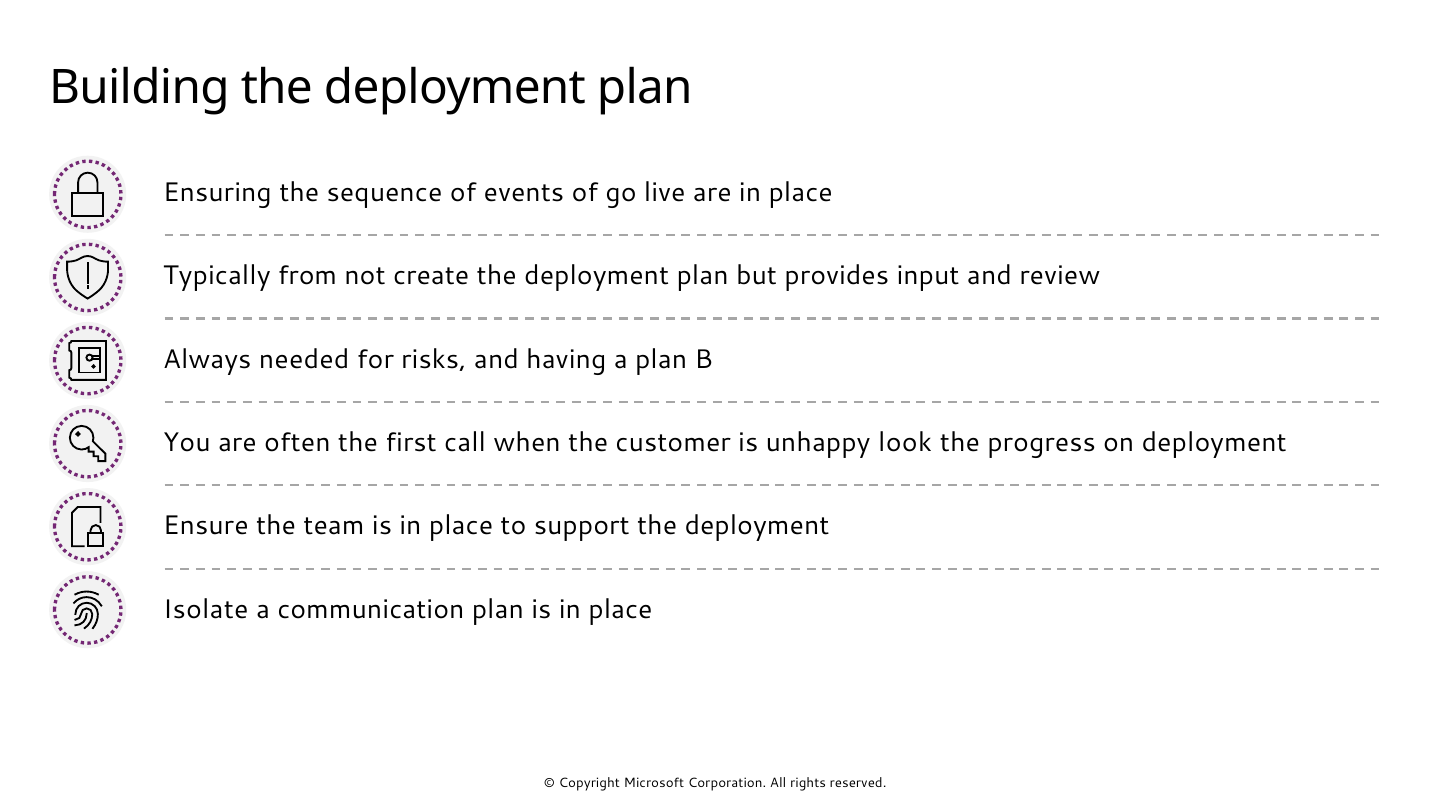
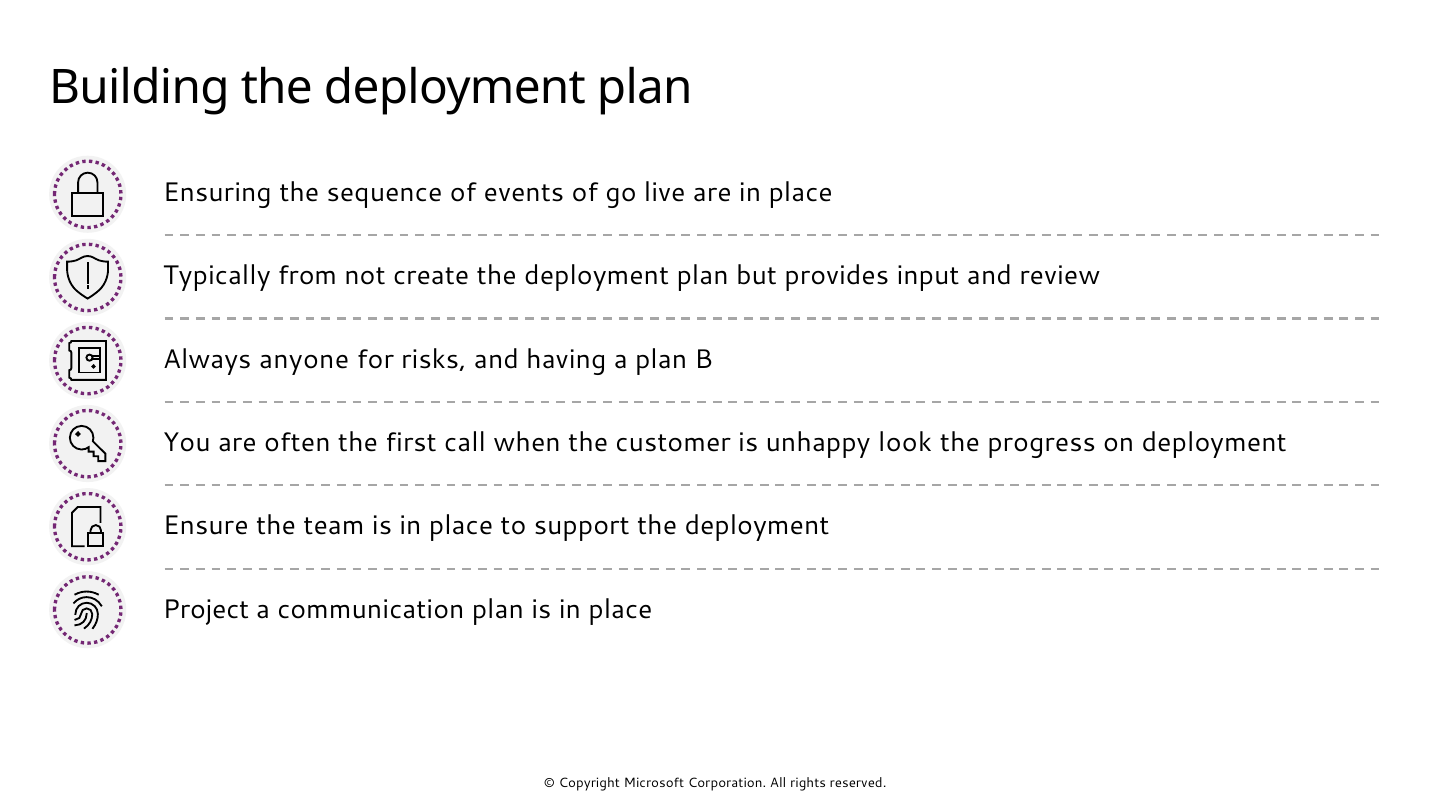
needed: needed -> anyone
Isolate: Isolate -> Project
